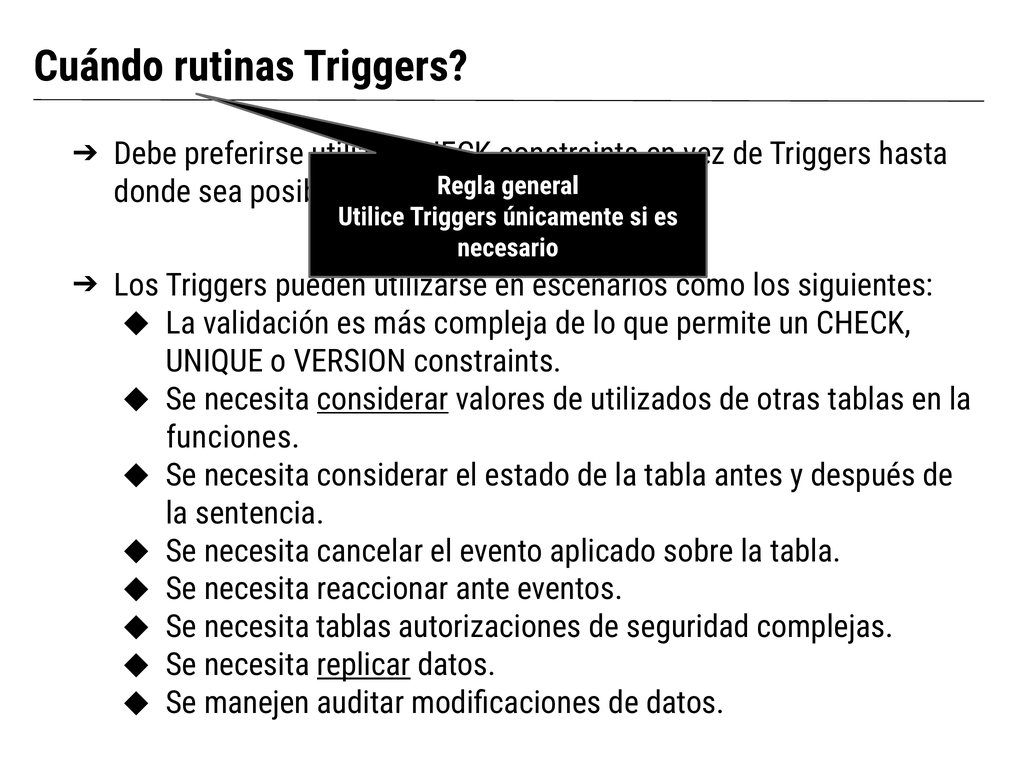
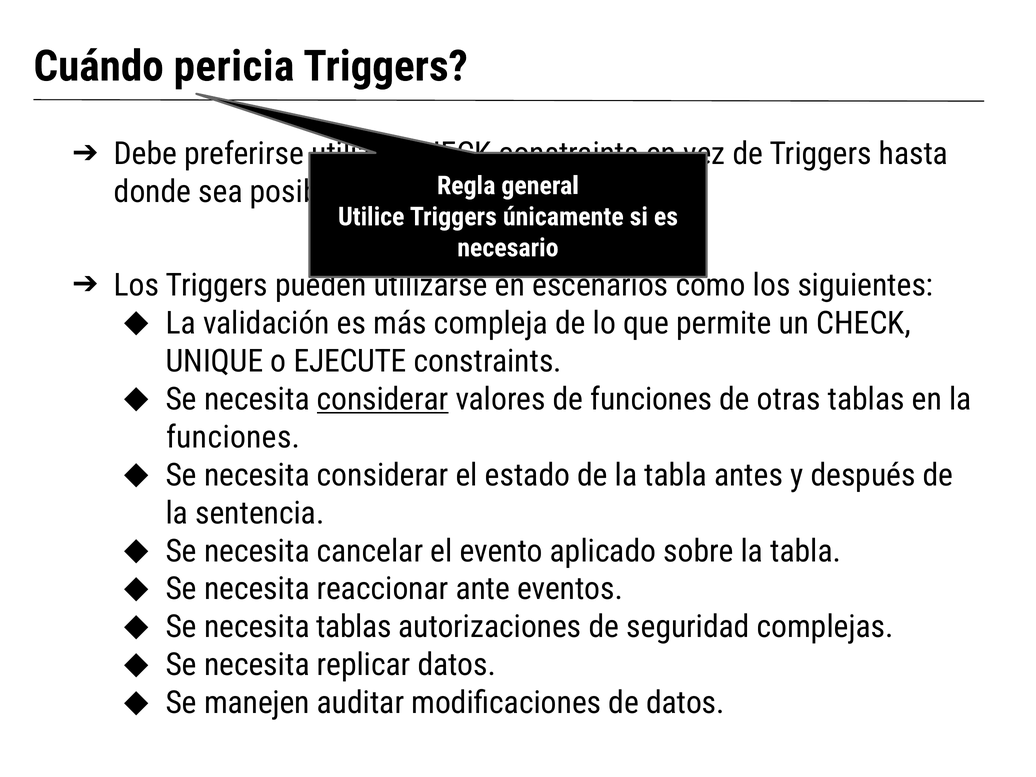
rutinas: rutinas -> pericia
VERSION: VERSION -> EJECUTE
de utilizados: utilizados -> funciones
replicar underline: present -> none
